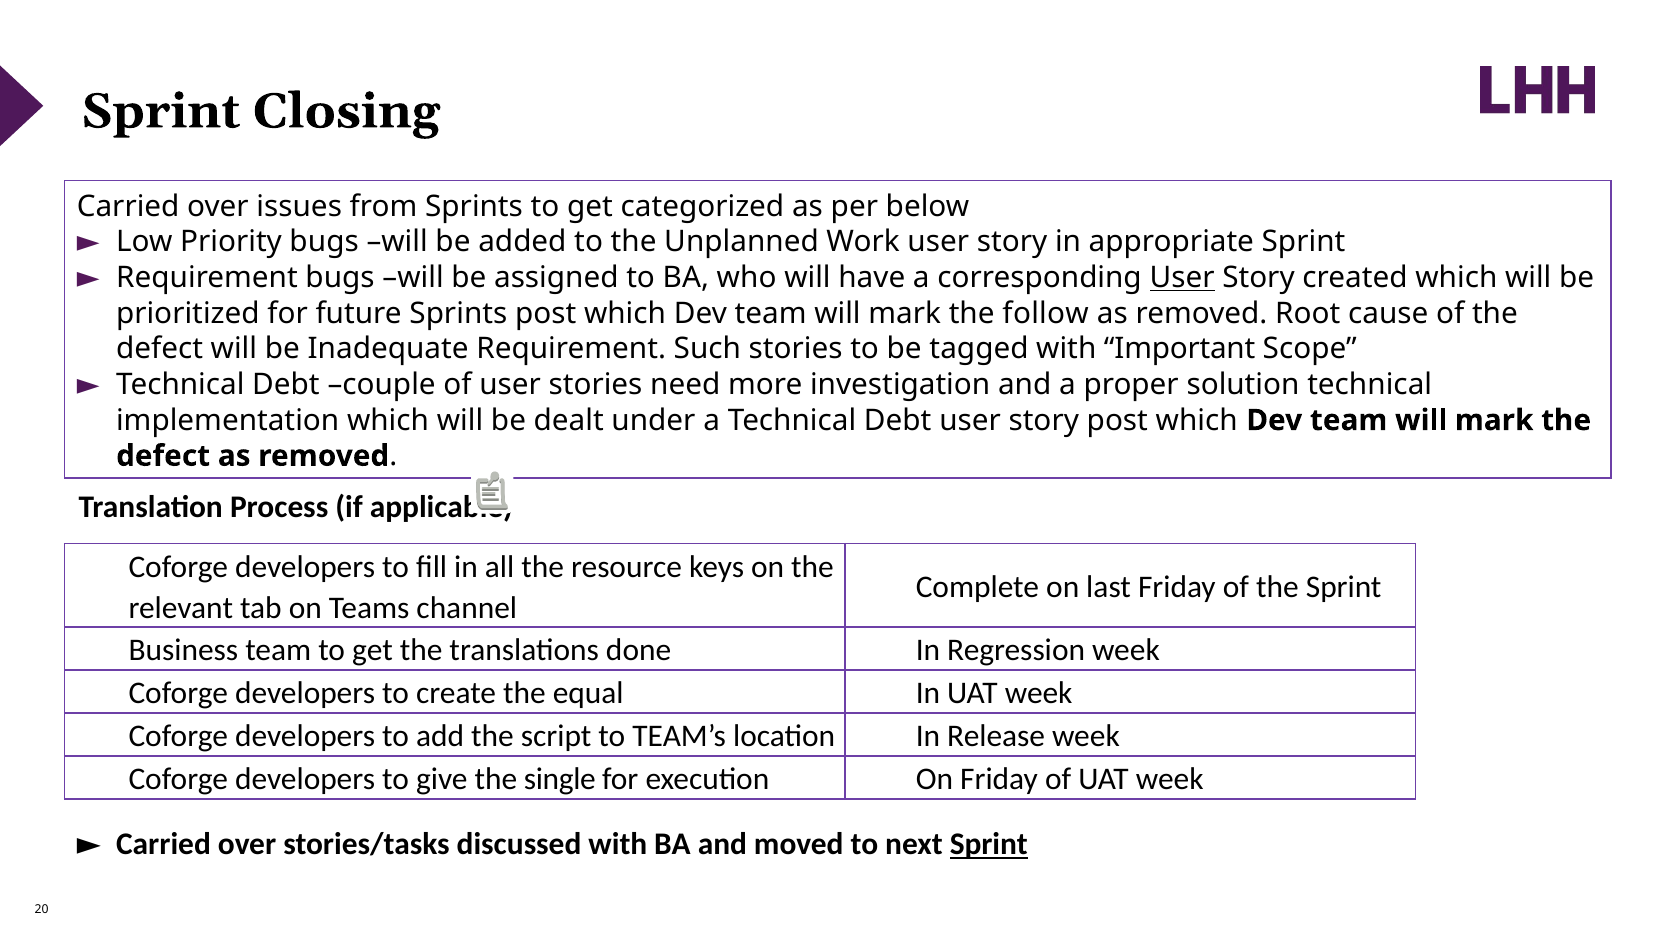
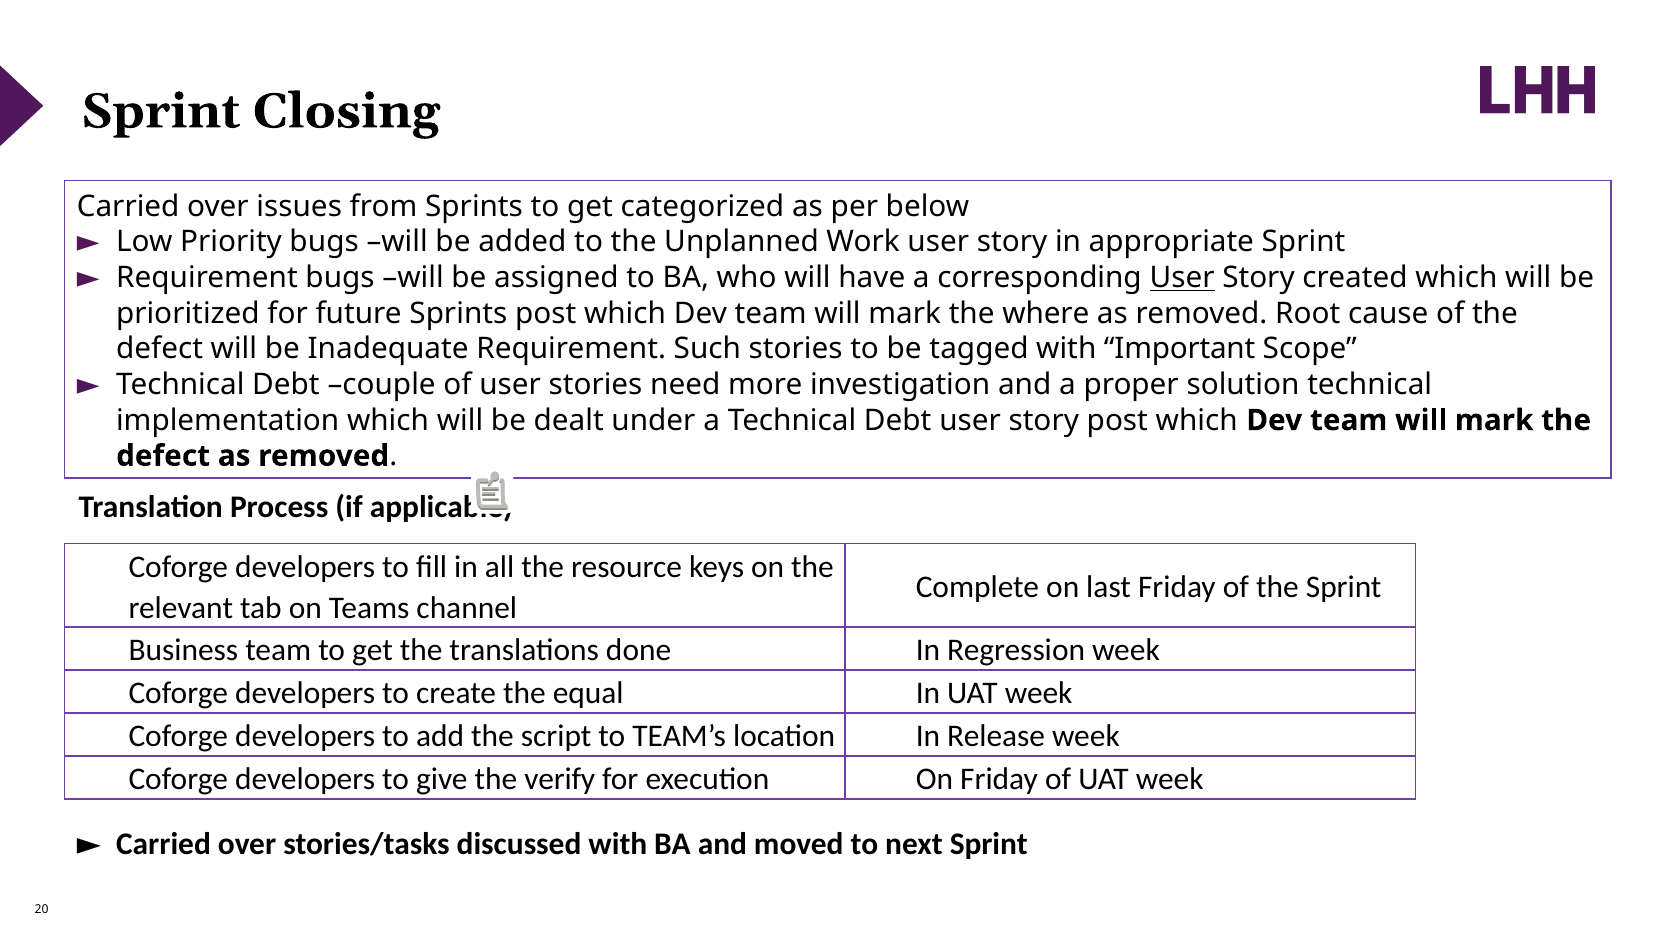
follow: follow -> where
single: single -> verify
Sprint at (989, 844) underline: present -> none
